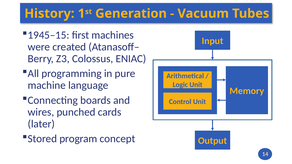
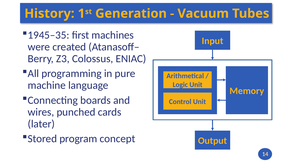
1945–15: 1945–15 -> 1945–35
